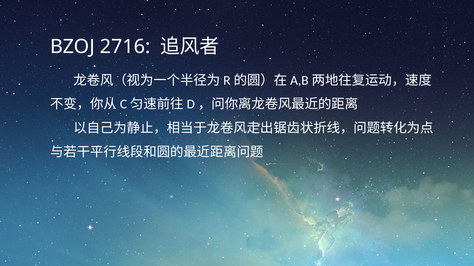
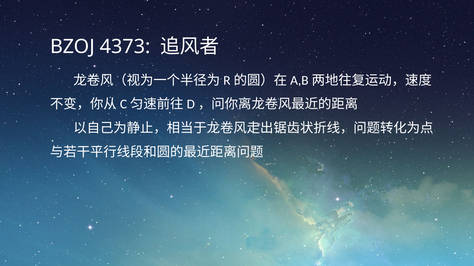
2716: 2716 -> 4373
